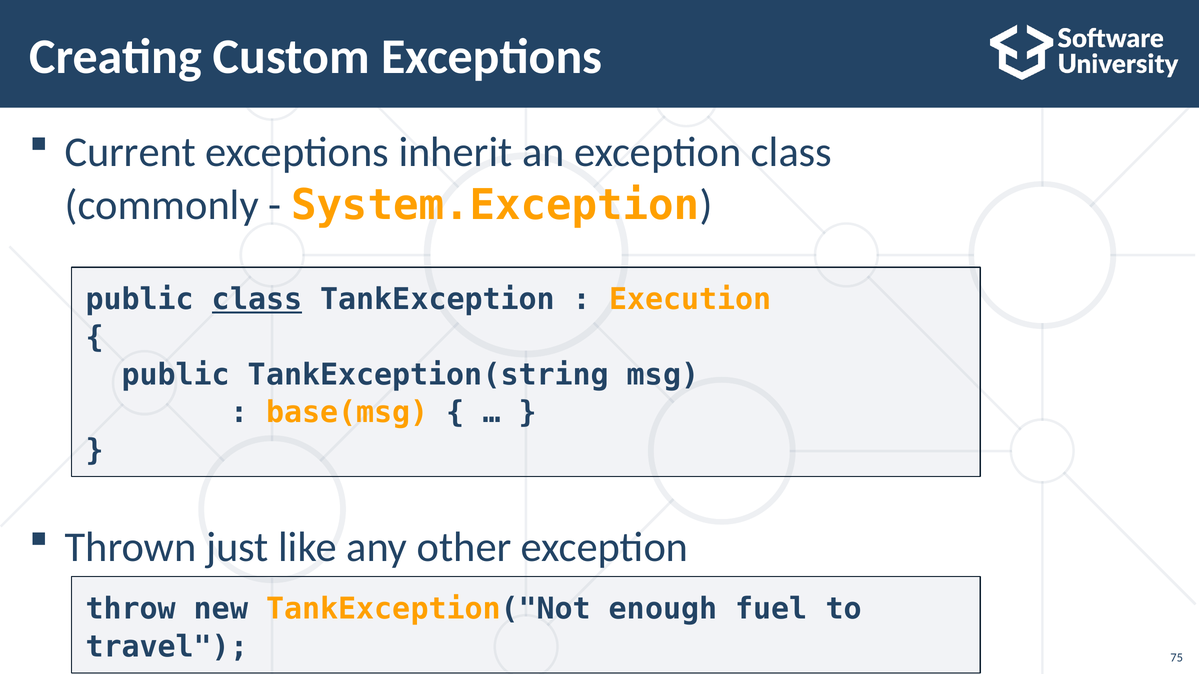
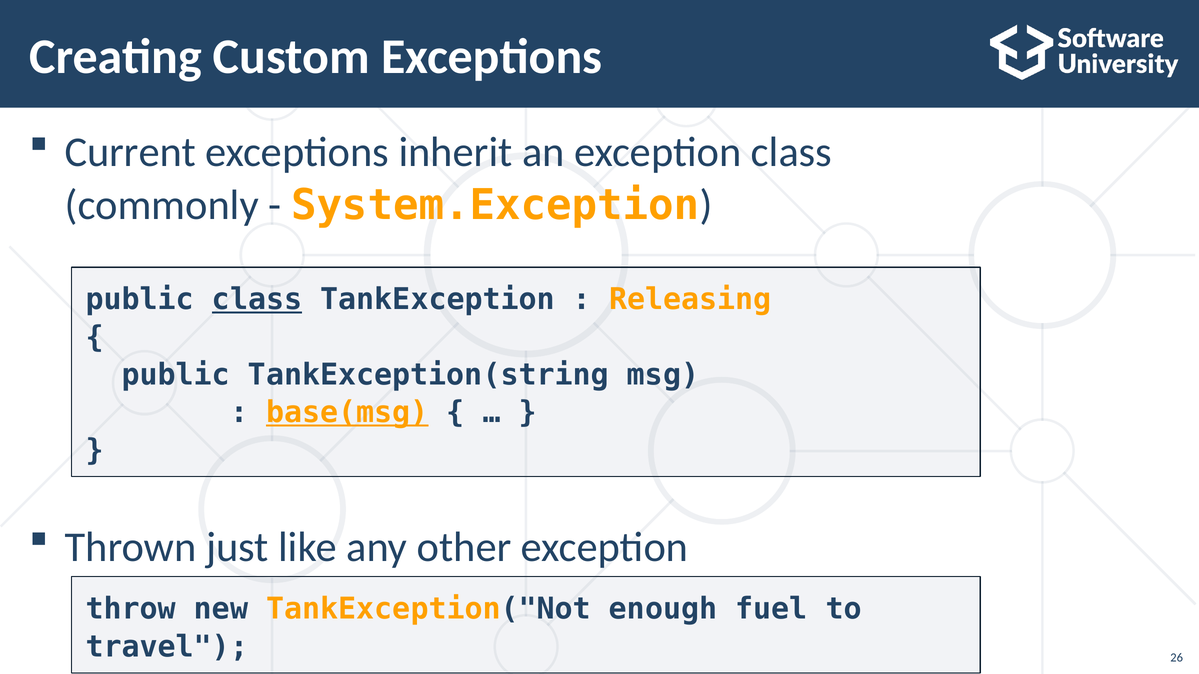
Execution: Execution -> Releasing
base(msg underline: none -> present
75: 75 -> 26
